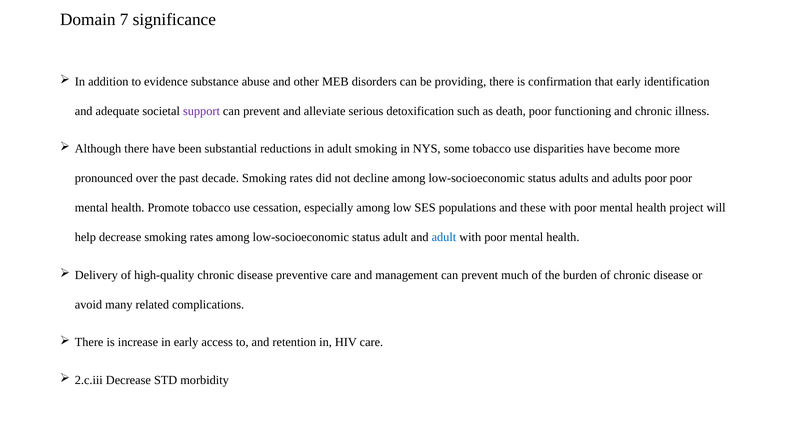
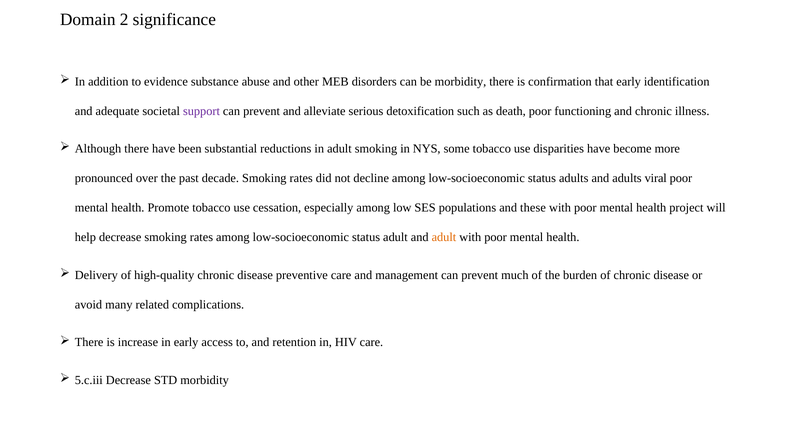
7: 7 -> 2
be providing: providing -> morbidity
adults poor: poor -> viral
adult at (444, 237) colour: blue -> orange
2.c.iii: 2.c.iii -> 5.c.iii
